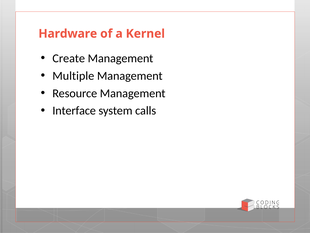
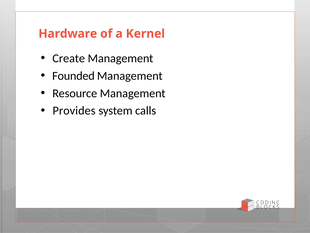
Multiple: Multiple -> Founded
Interface: Interface -> Provides
